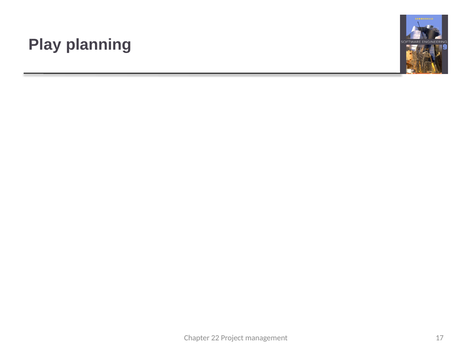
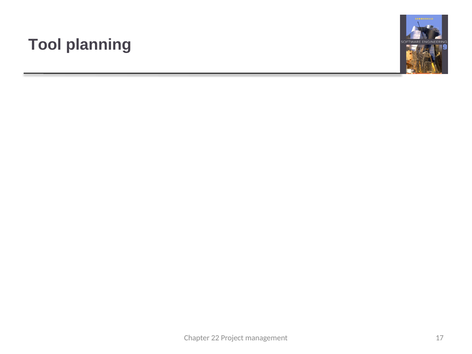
Play: Play -> Tool
